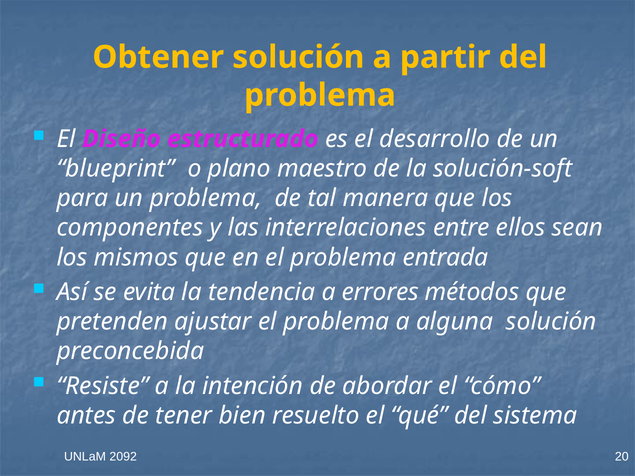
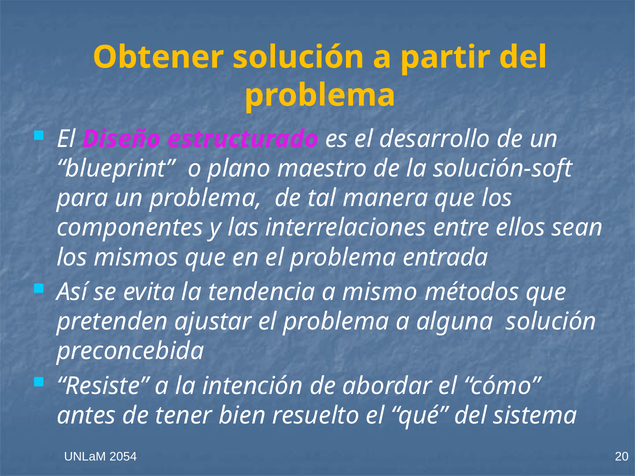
errores: errores -> mismo
2092: 2092 -> 2054
